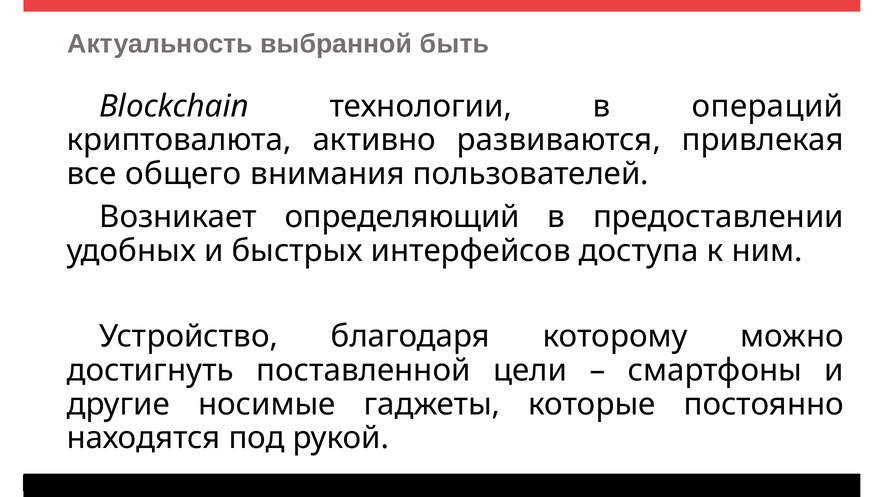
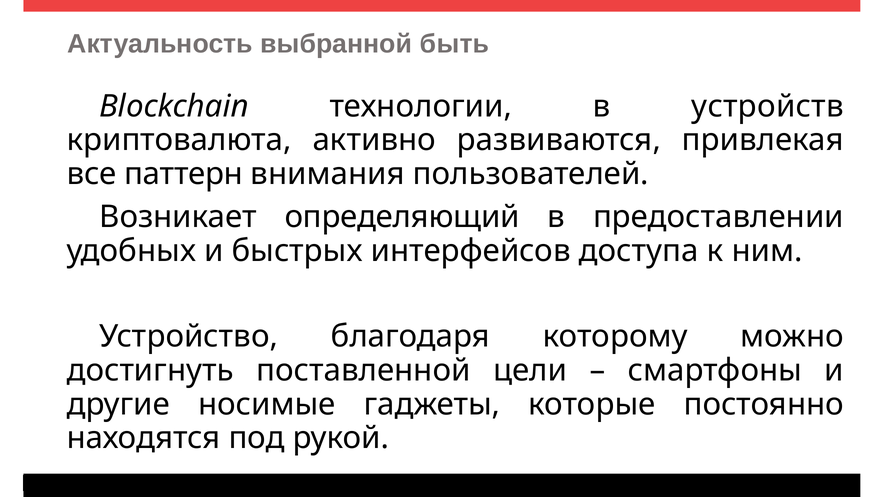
операций: операций -> устройств
общего: общего -> паттерн
